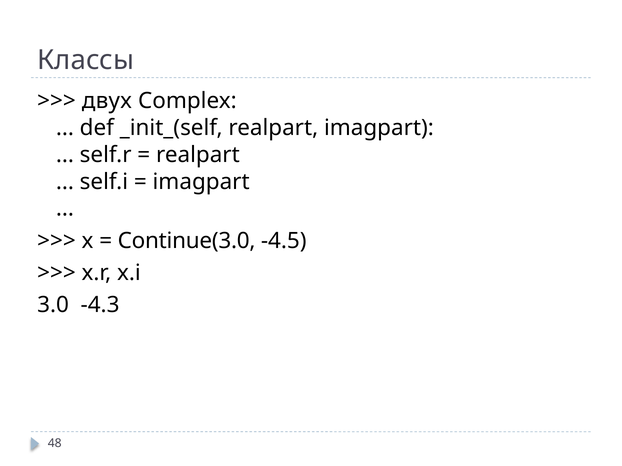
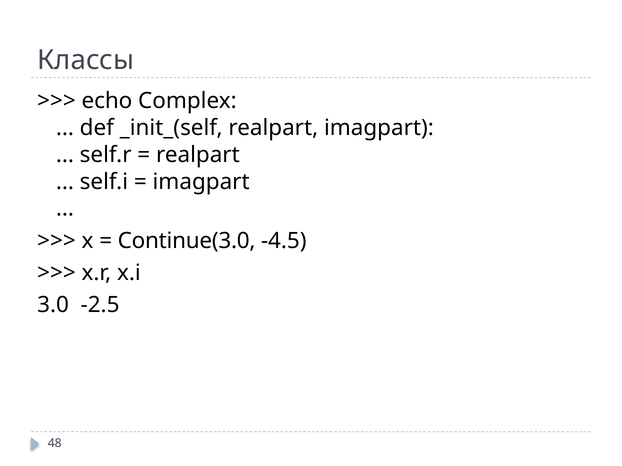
двух: двух -> echo
-4.3: -4.3 -> -2.5
